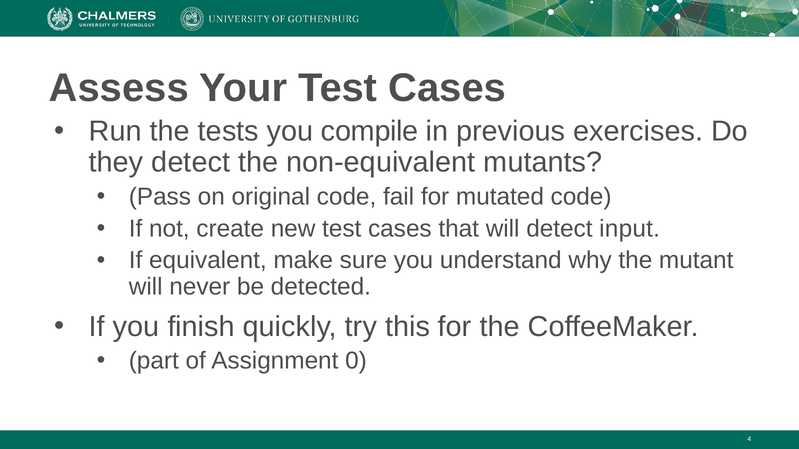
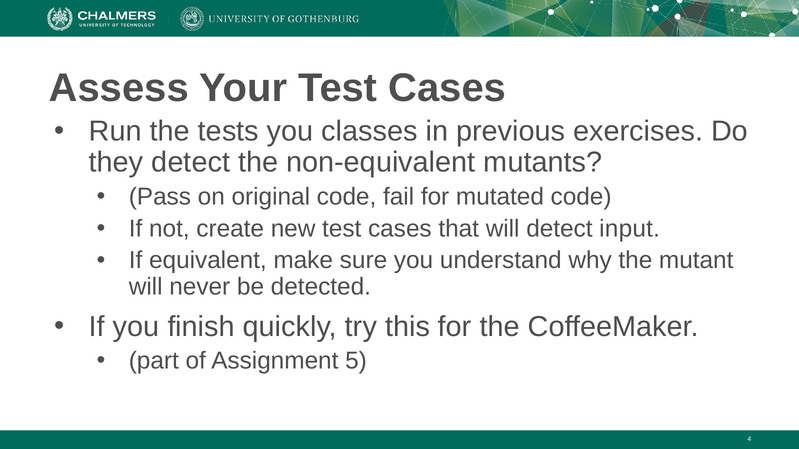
compile: compile -> classes
0: 0 -> 5
